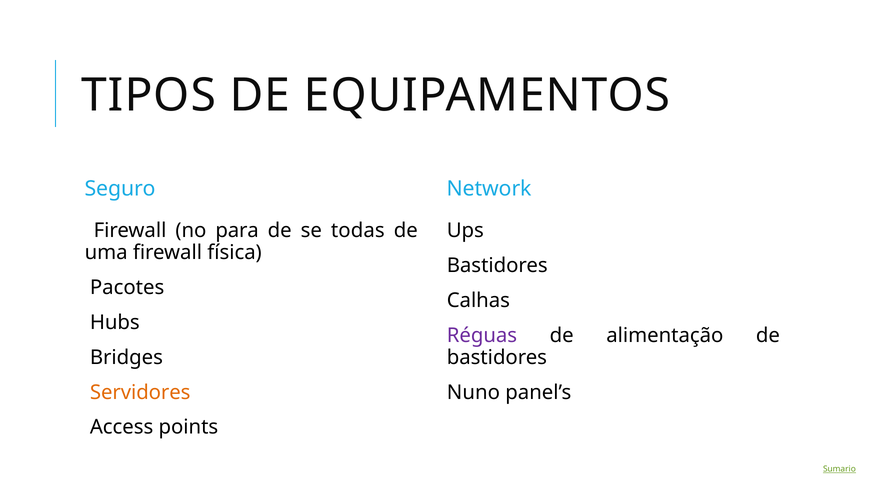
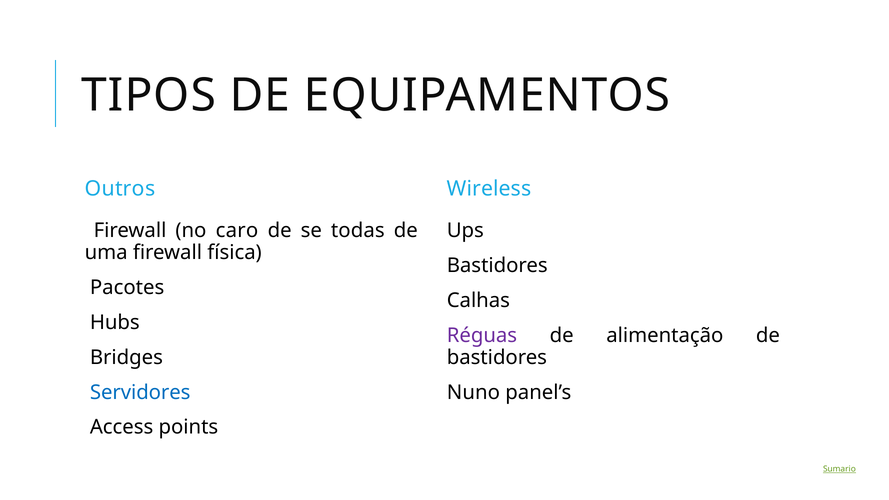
Seguro: Seguro -> Outros
Network: Network -> Wireless
para: para -> caro
Servidores colour: orange -> blue
